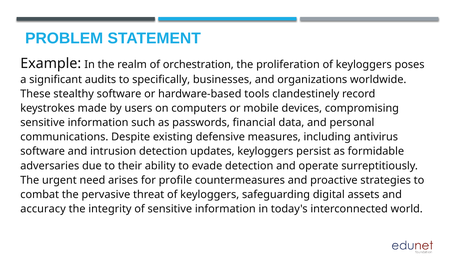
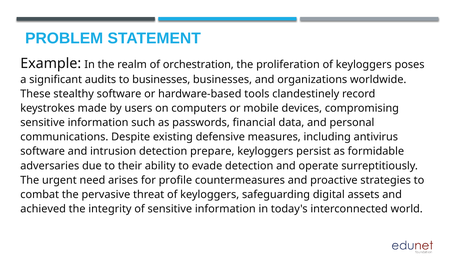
to specifically: specifically -> businesses
updates: updates -> prepare
accuracy: accuracy -> achieved
